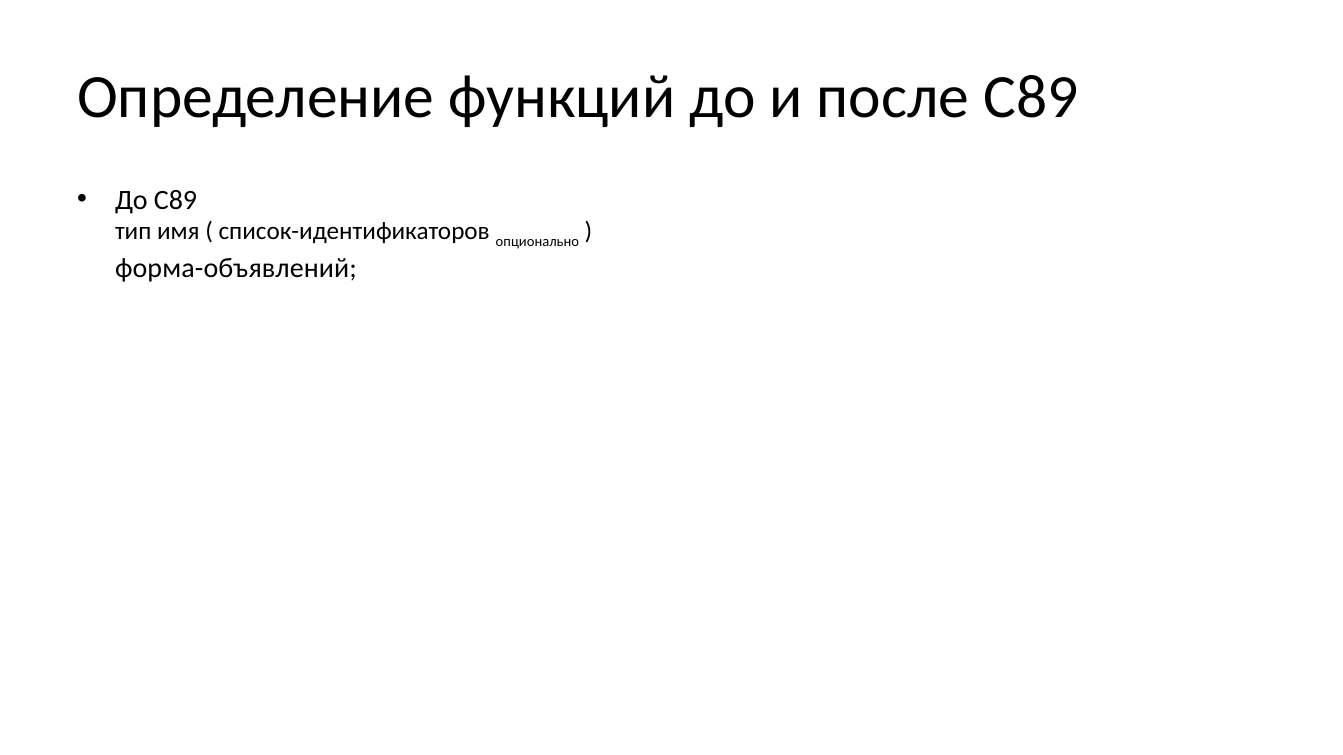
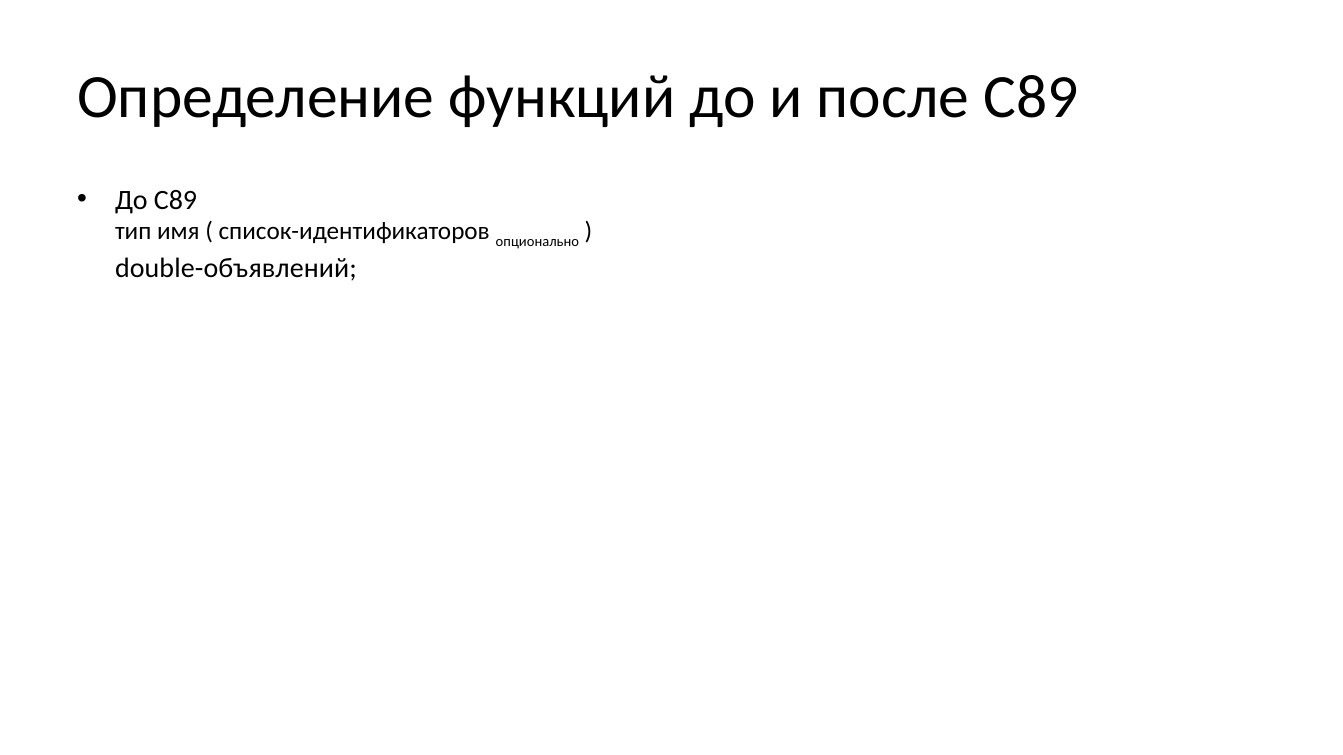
форма-объявлений: форма-объявлений -> double-объявлений
